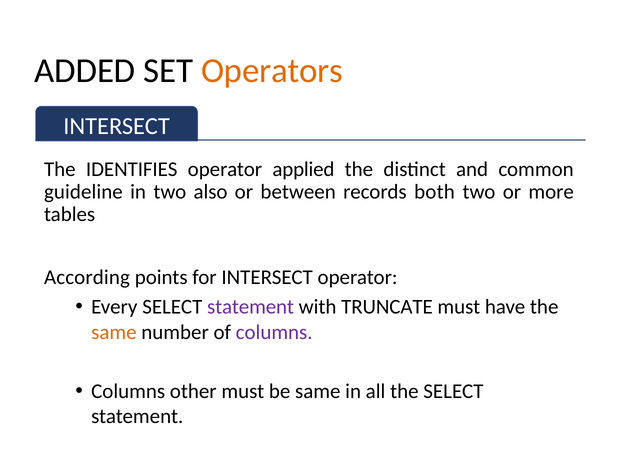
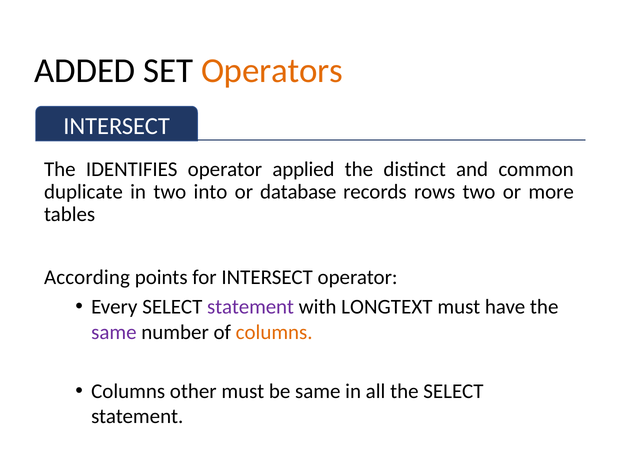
guideline: guideline -> duplicate
also: also -> into
between: between -> database
both: both -> rows
TRUNCATE: TRUNCATE -> LONGTEXT
same at (114, 332) colour: orange -> purple
columns at (274, 332) colour: purple -> orange
